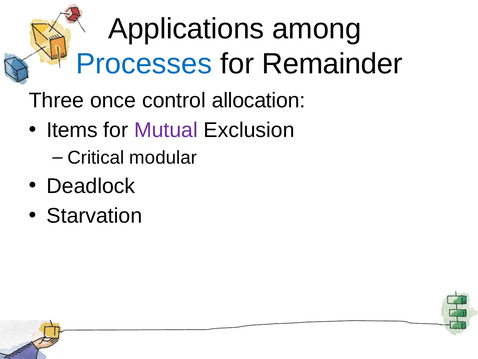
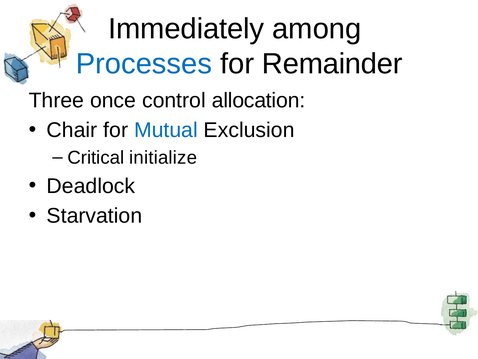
Applications: Applications -> Immediately
Items: Items -> Chair
Mutual colour: purple -> blue
modular: modular -> initialize
